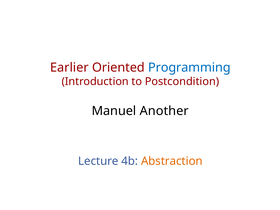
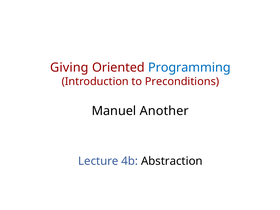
Earlier: Earlier -> Giving
Postcondition: Postcondition -> Preconditions
Abstraction colour: orange -> black
